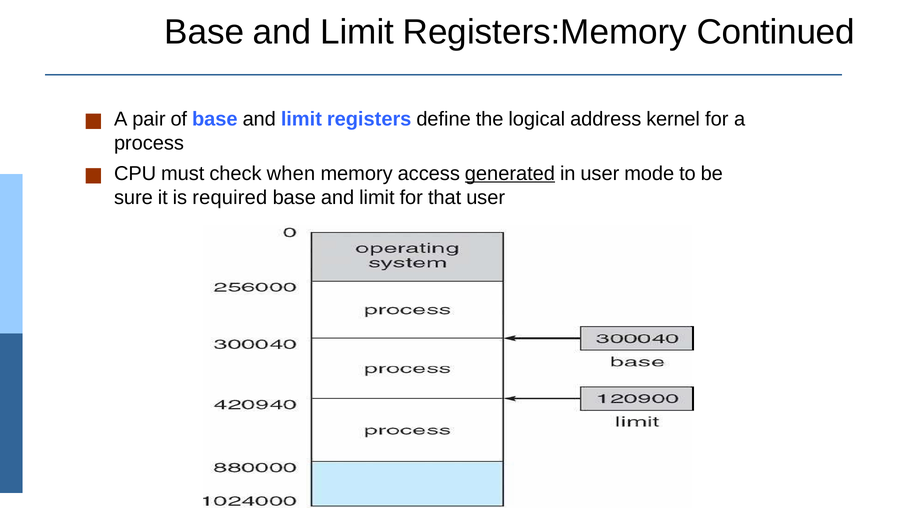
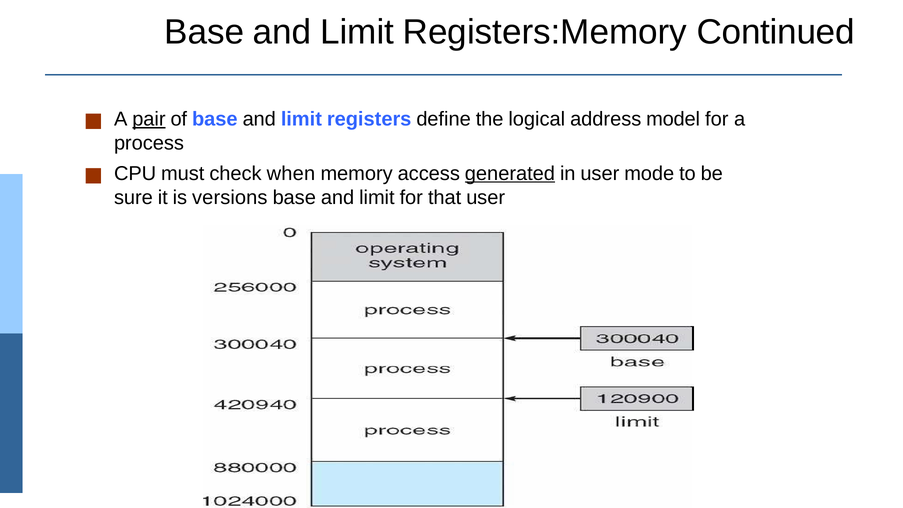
pair underline: none -> present
kernel: kernel -> model
required: required -> versions
